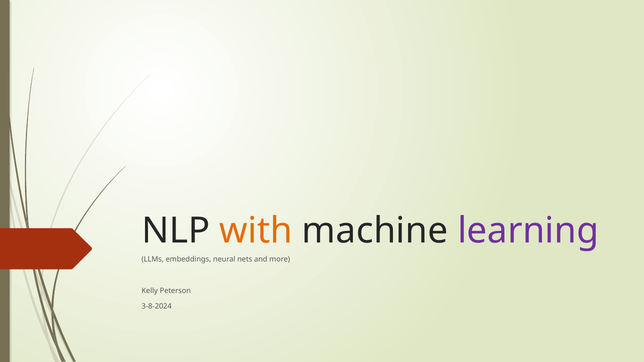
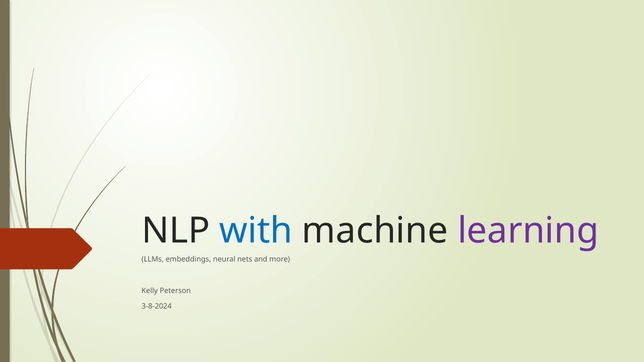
with colour: orange -> blue
